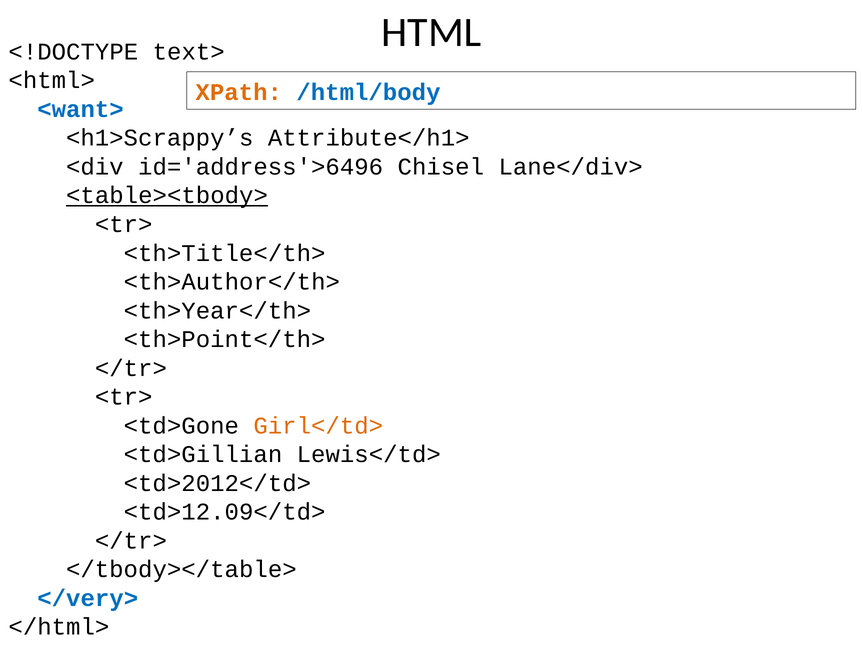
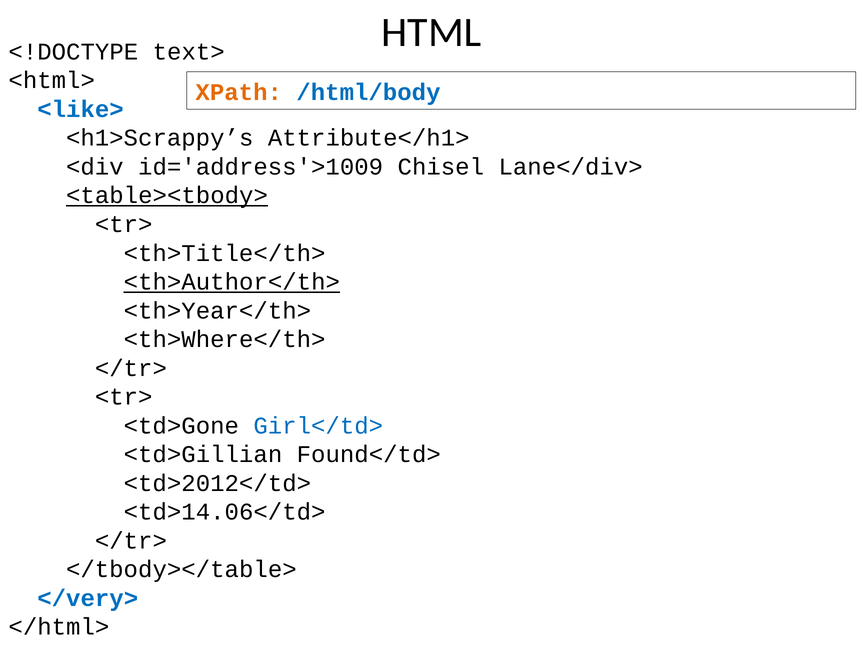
<want>: <want> -> <like>
id='address'>6496: id='address'>6496 -> id='address'>1009
<th>Author</th> underline: none -> present
<th>Point</th>: <th>Point</th> -> <th>Where</th>
Girl</td> colour: orange -> blue
Lewis</td>: Lewis</td> -> Found</td>
<td>12.09</td>: <td>12.09</td> -> <td>14.06</td>
